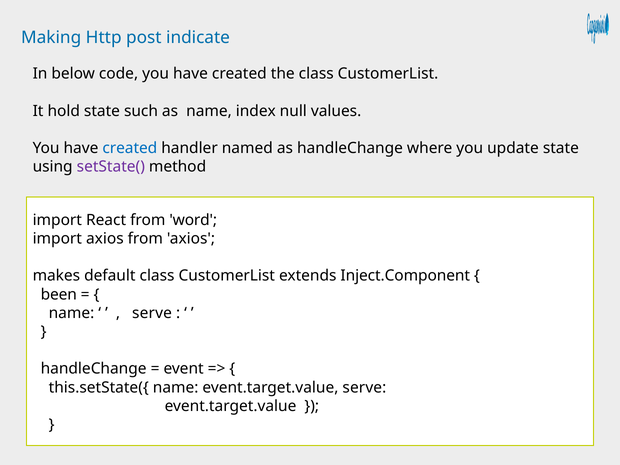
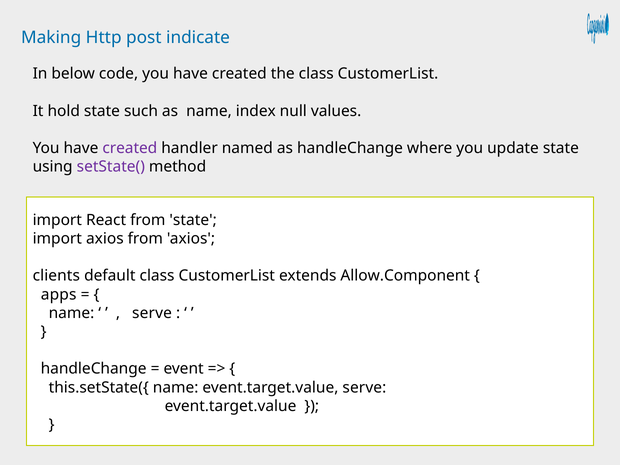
created at (130, 148) colour: blue -> purple
from word: word -> state
makes: makes -> clients
Inject.Component: Inject.Component -> Allow.Component
been: been -> apps
